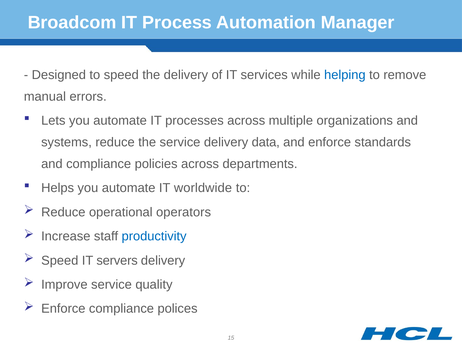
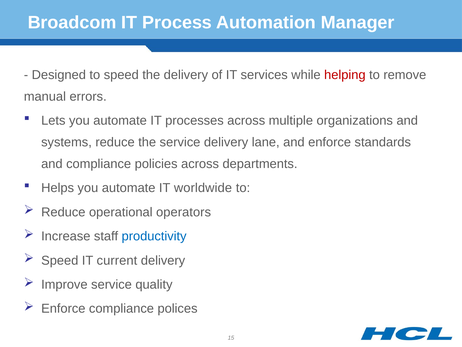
helping colour: blue -> red
data: data -> lane
servers: servers -> current
